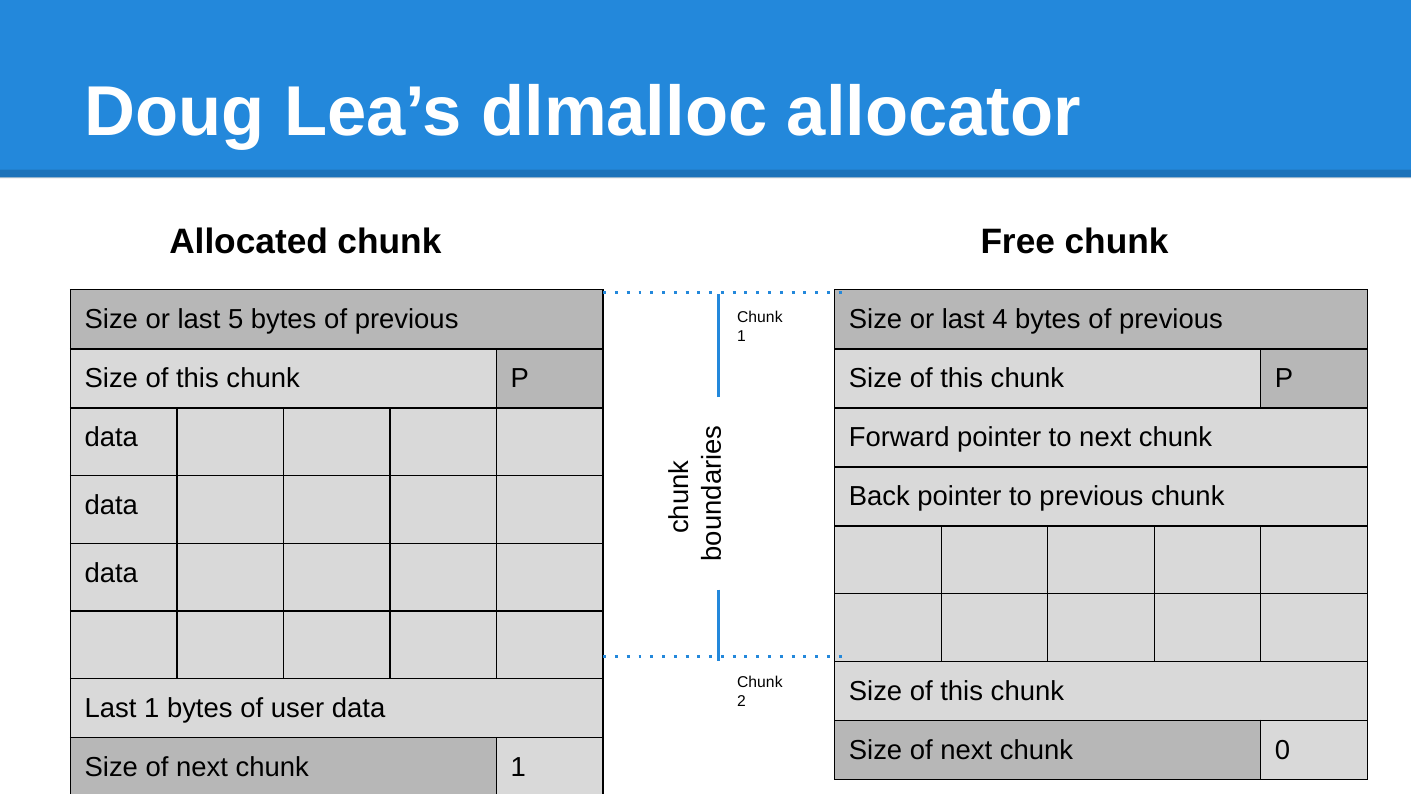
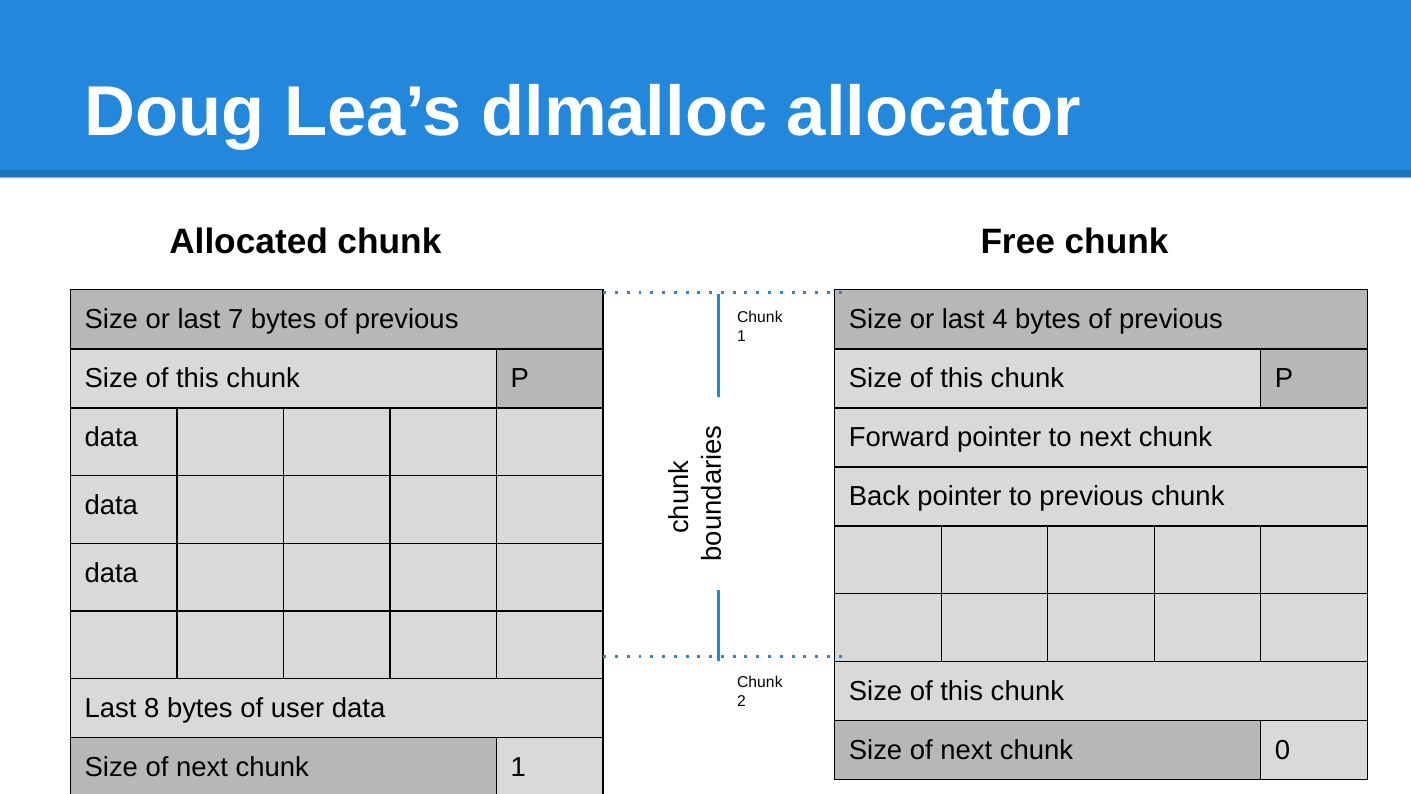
5: 5 -> 7
Last 1: 1 -> 8
